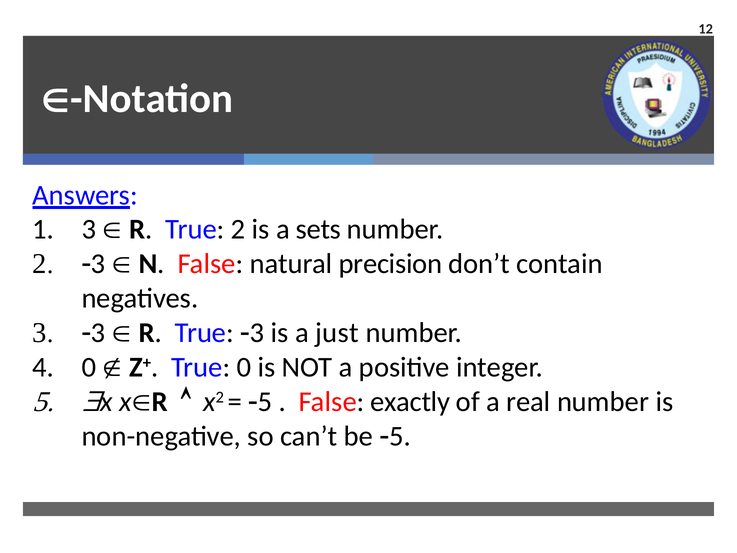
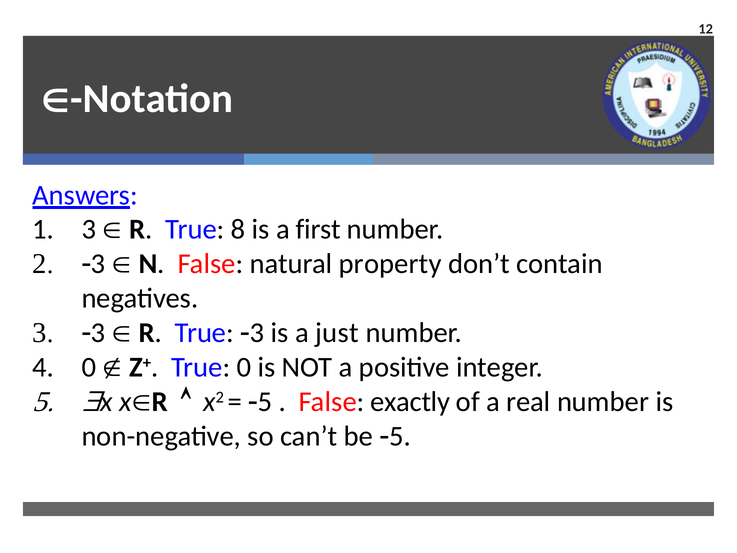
True 2: 2 -> 8
sets: sets -> first
precision: precision -> property
